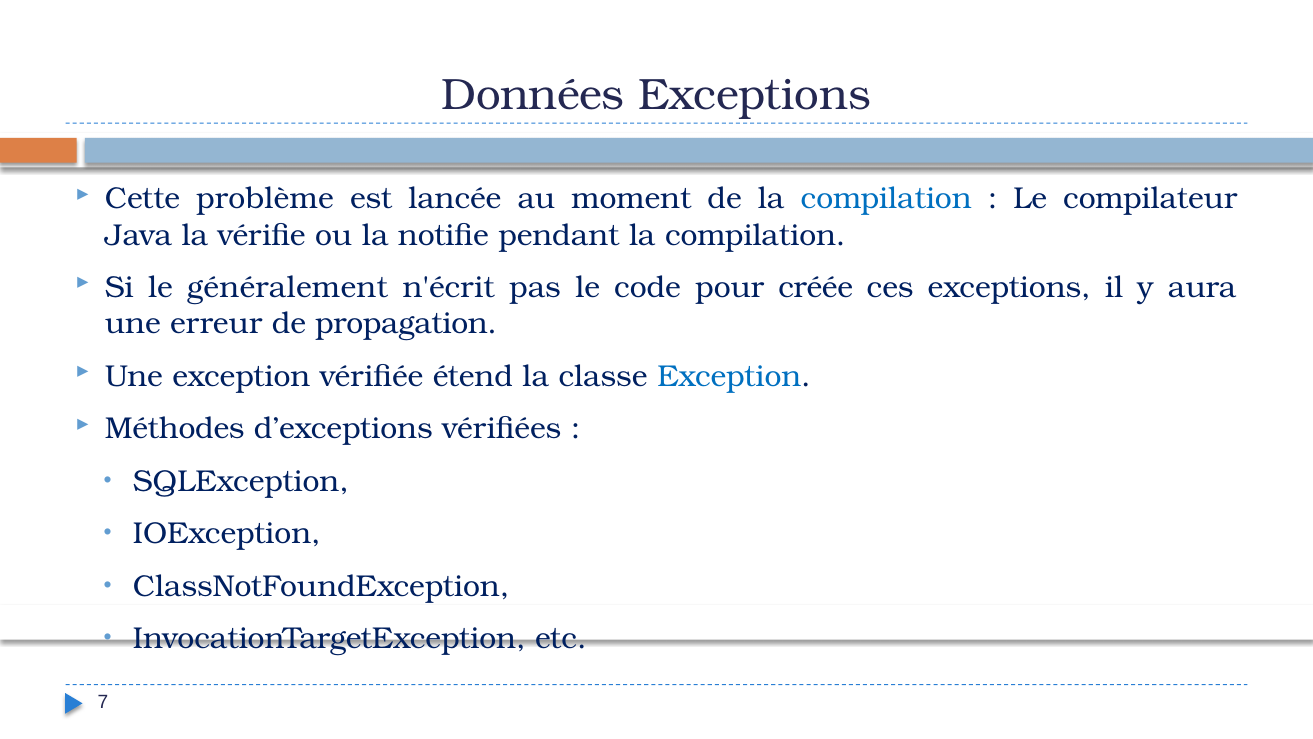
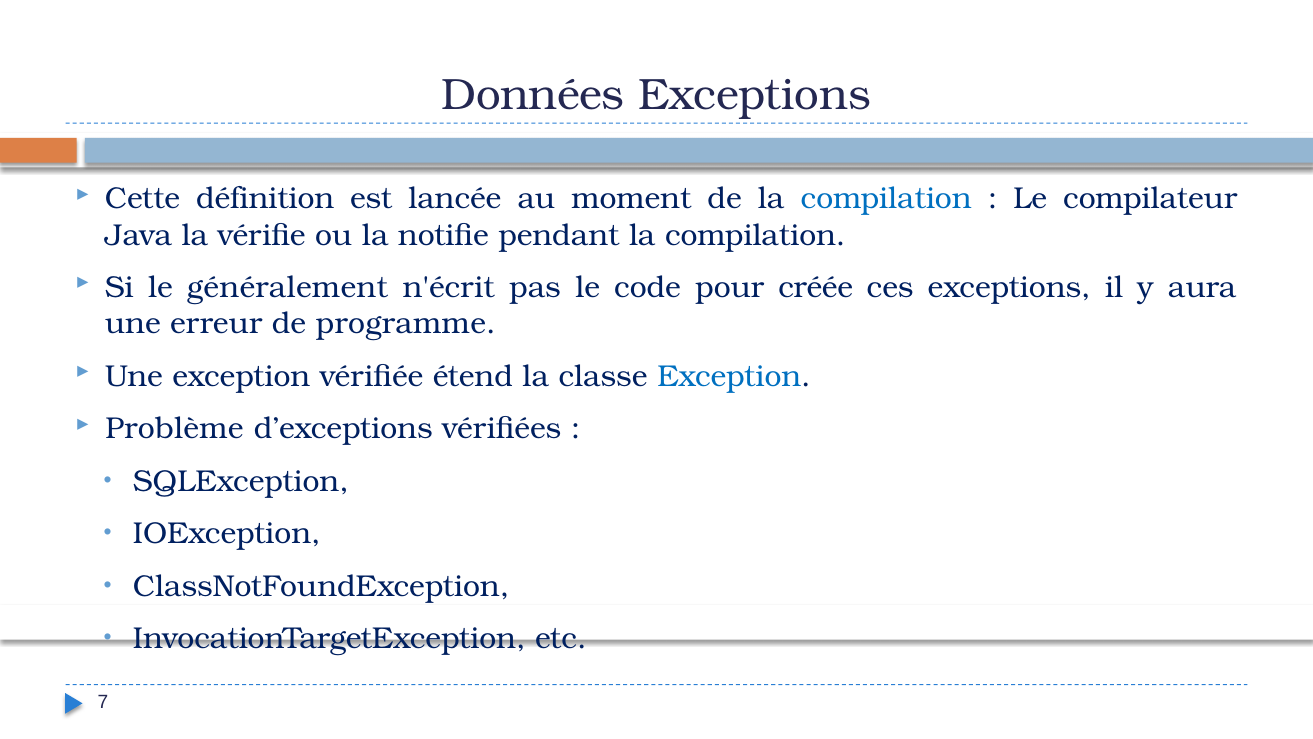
problème: problème -> définition
propagation: propagation -> programme
Méthodes: Méthodes -> Problème
